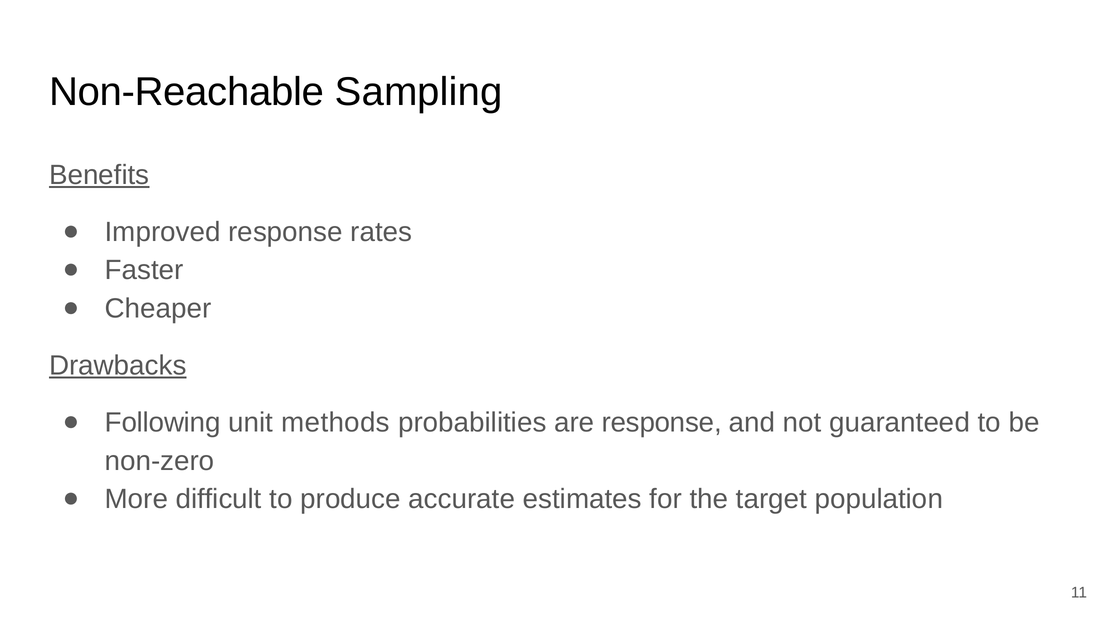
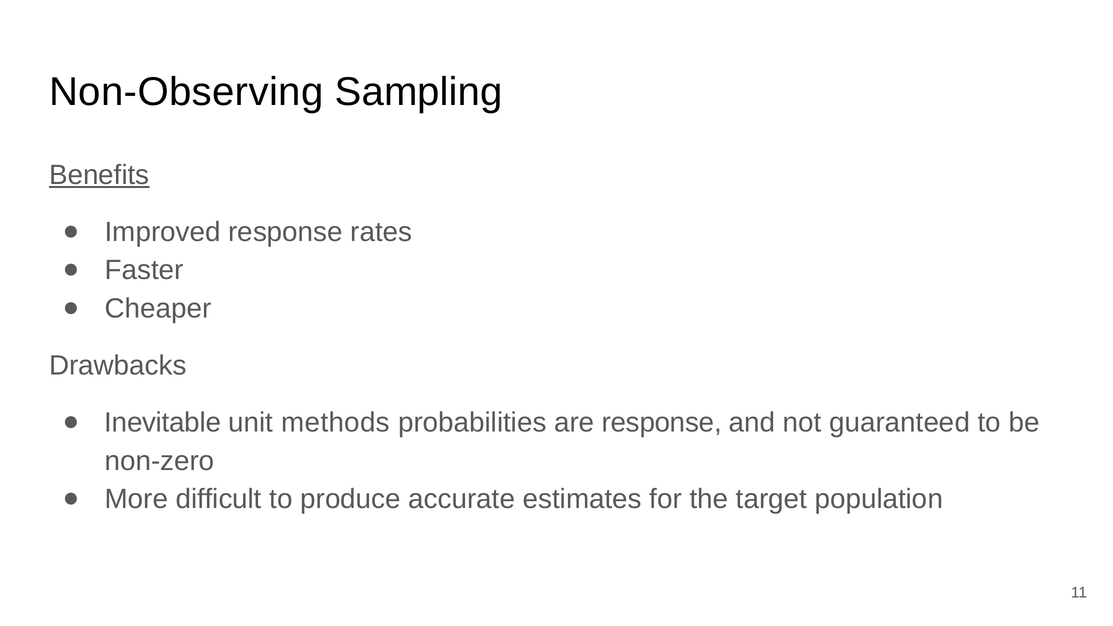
Non-Reachable: Non-Reachable -> Non-Observing
Drawbacks underline: present -> none
Following: Following -> Inevitable
